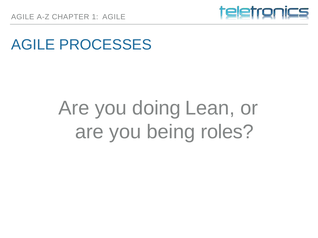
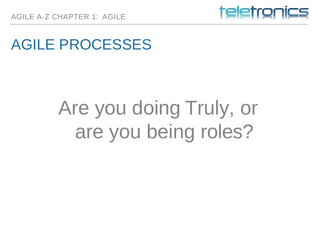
Lean: Lean -> Truly
